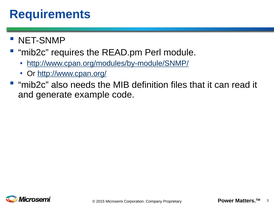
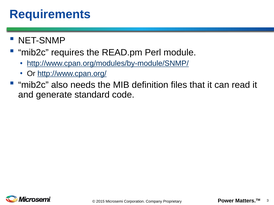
example: example -> standard
